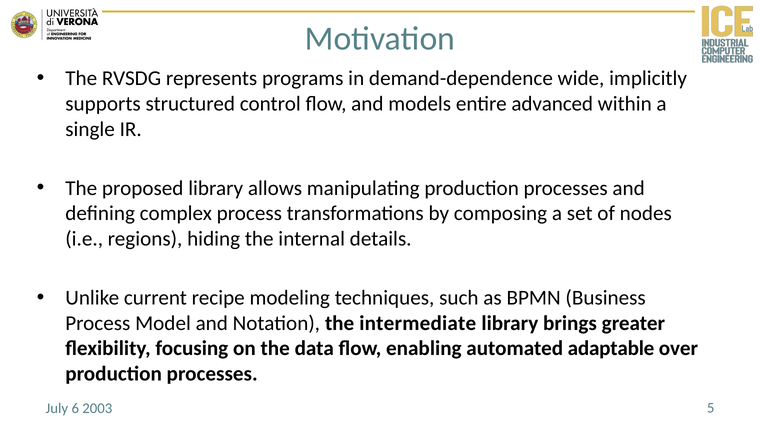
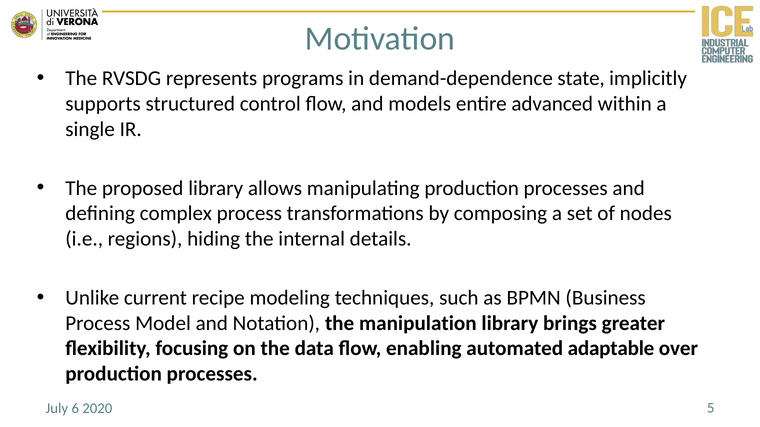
wide: wide -> state
intermediate: intermediate -> manipulation
2003: 2003 -> 2020
